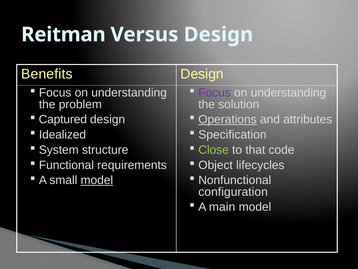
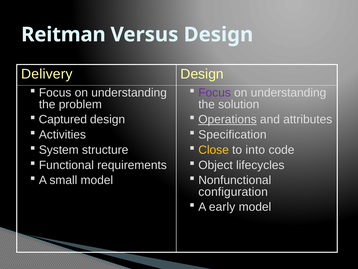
Benefits: Benefits -> Delivery
Idealized: Idealized -> Activities
Close colour: light green -> yellow
that: that -> into
model at (97, 180) underline: present -> none
main: main -> early
